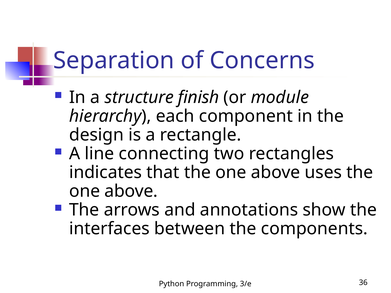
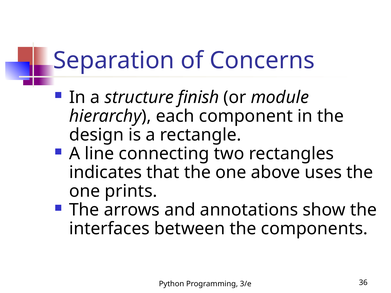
above at (131, 191): above -> prints
